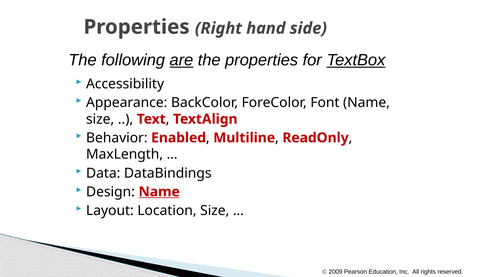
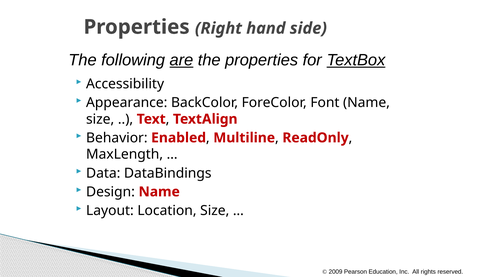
Name at (159, 192) underline: present -> none
